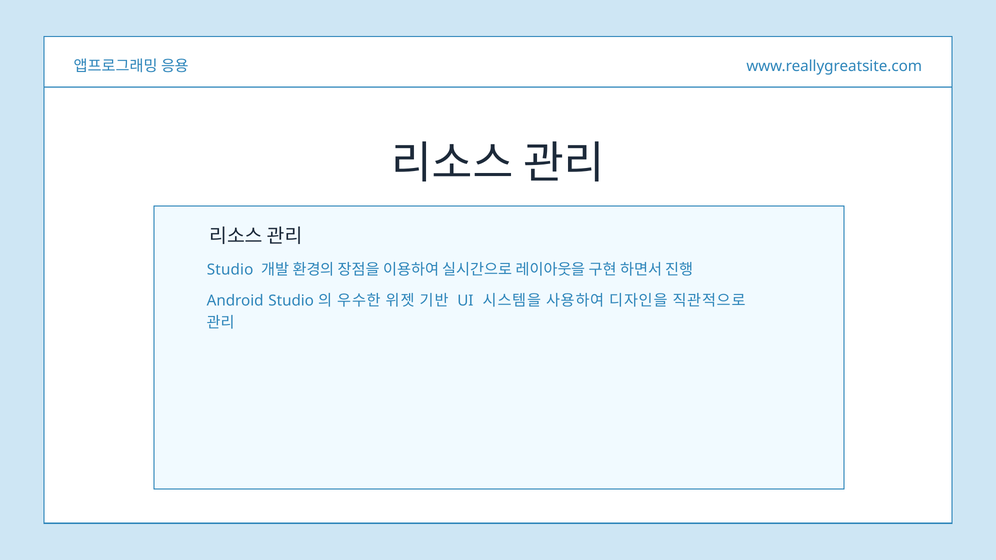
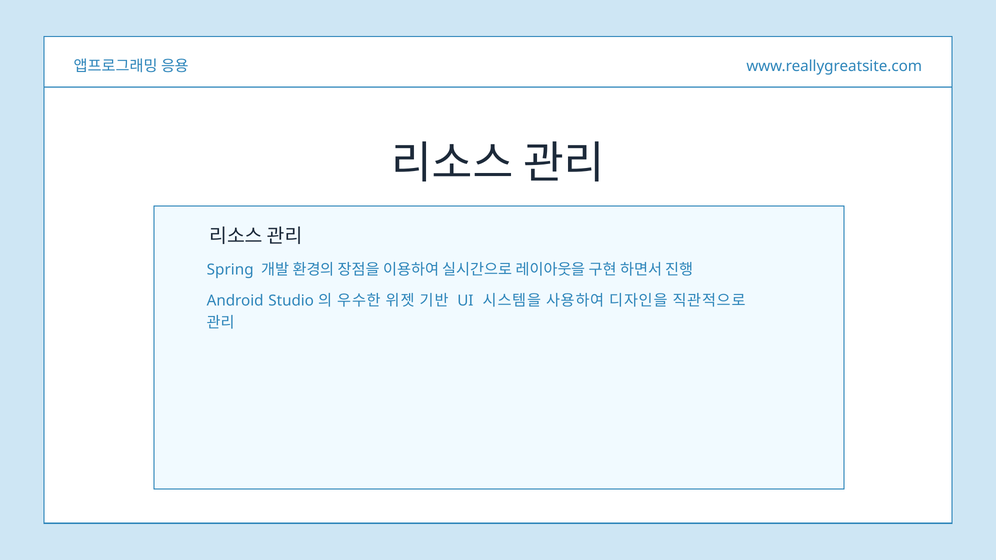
Studio at (230, 270): Studio -> Spring
